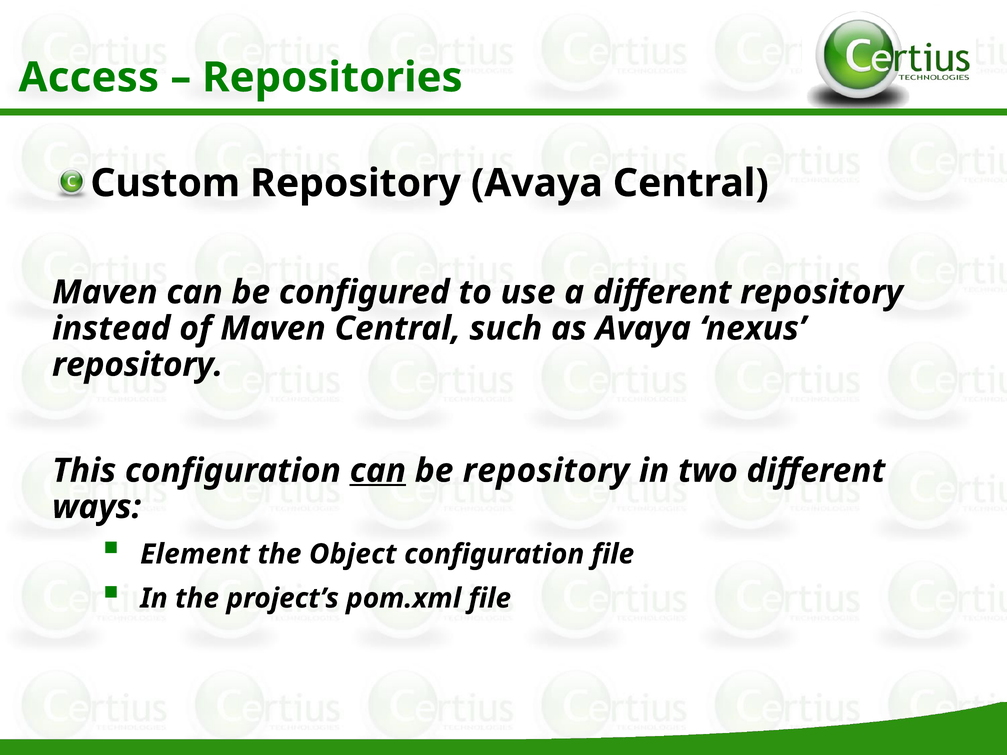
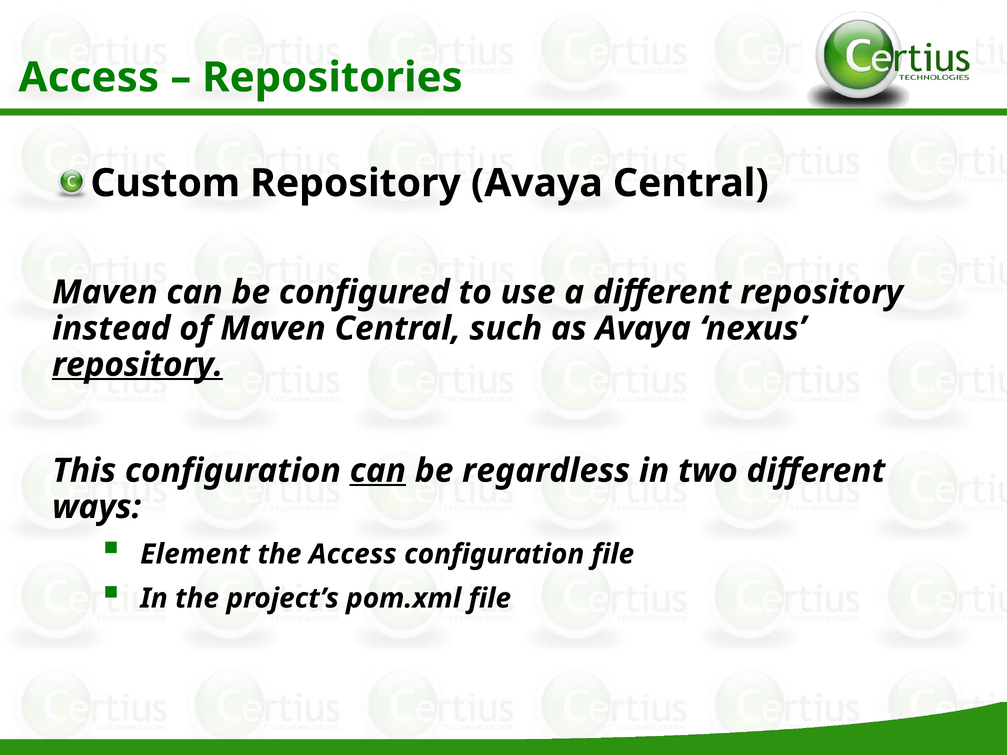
repository at (138, 365) underline: none -> present
be repository: repository -> regardless
the Object: Object -> Access
